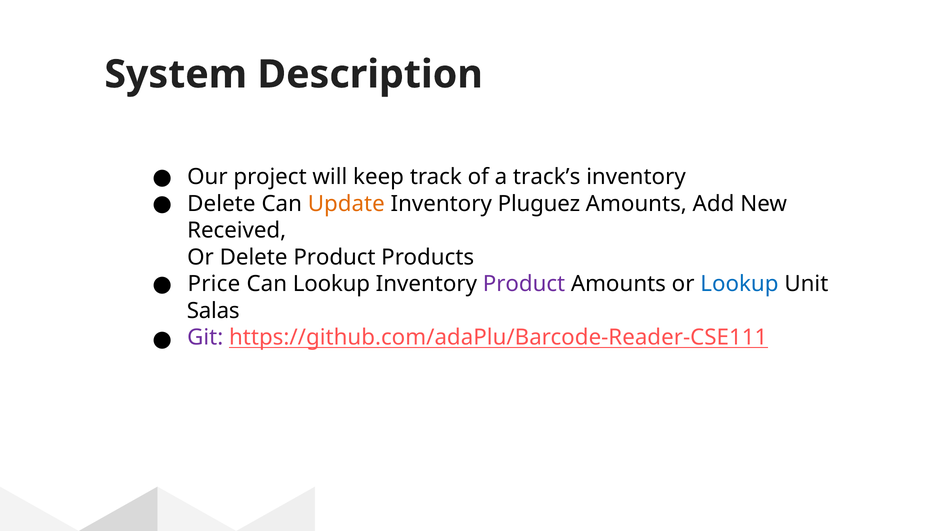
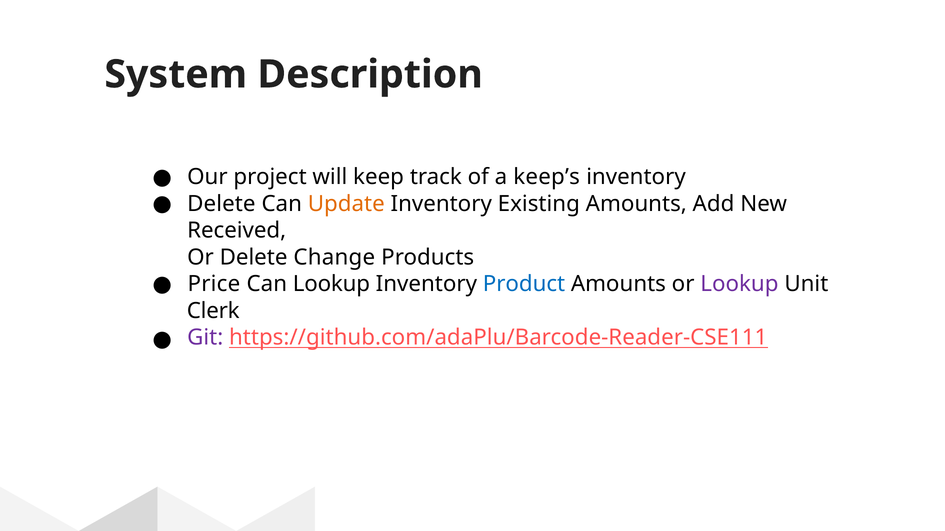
track’s: track’s -> keep’s
Pluguez: Pluguez -> Existing
Delete Product: Product -> Change
Product at (524, 284) colour: purple -> blue
Lookup at (739, 284) colour: blue -> purple
Salas: Salas -> Clerk
